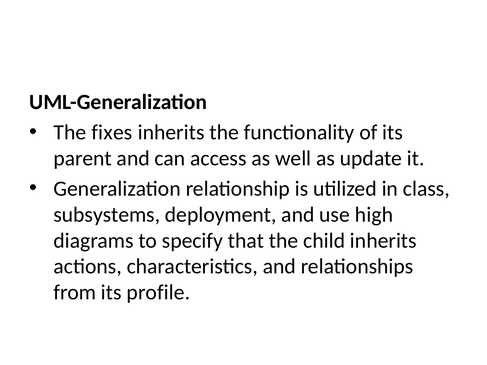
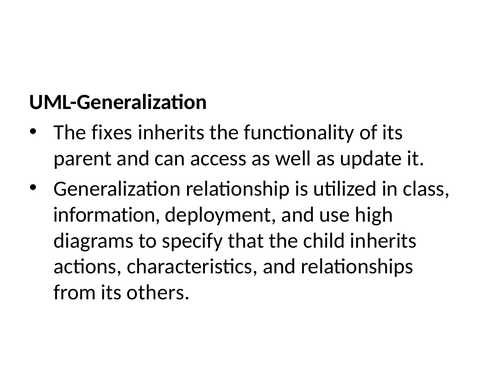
subsystems: subsystems -> information
profile: profile -> others
